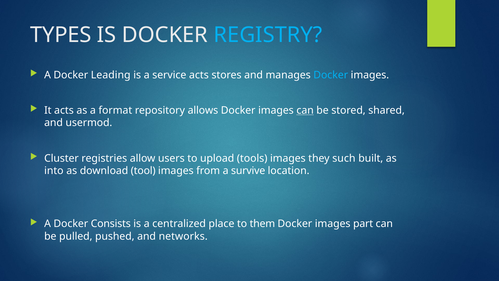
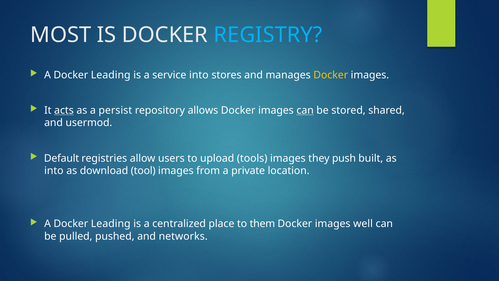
TYPES: TYPES -> MOST
service acts: acts -> into
Docker at (331, 75) colour: light blue -> yellow
acts at (64, 110) underline: none -> present
format: format -> persist
Cluster: Cluster -> Default
such: such -> push
survive: survive -> private
Consists at (111, 224): Consists -> Leading
part: part -> well
